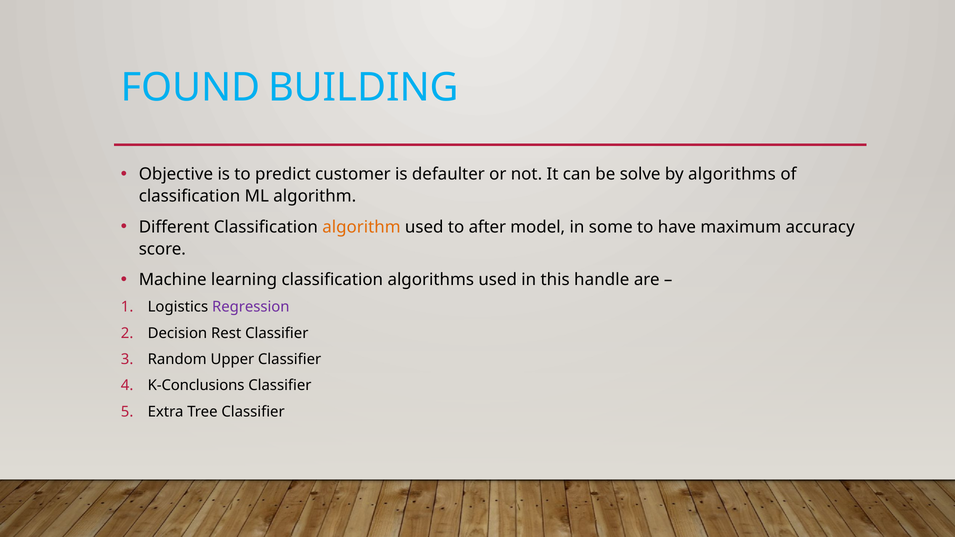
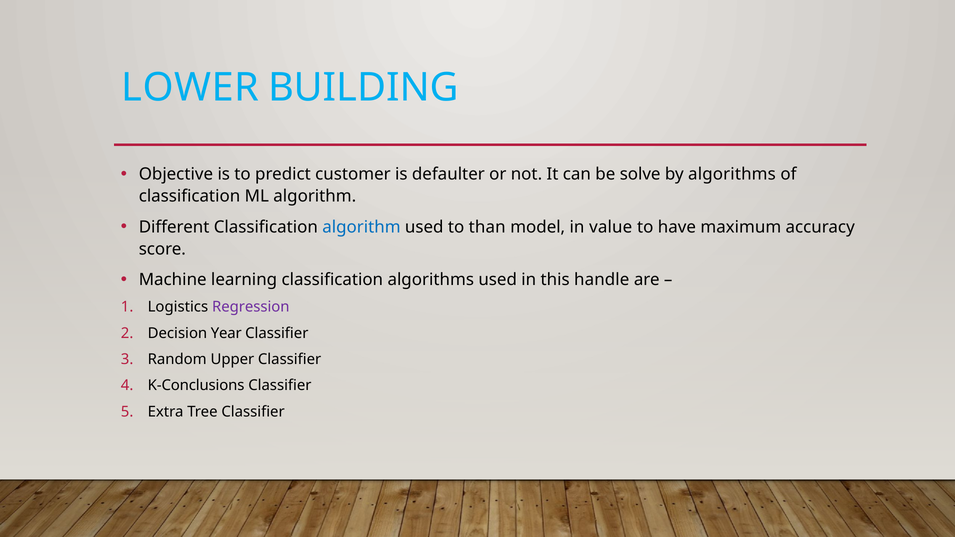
FOUND: FOUND -> LOWER
algorithm at (361, 227) colour: orange -> blue
after: after -> than
some: some -> value
Rest: Rest -> Year
